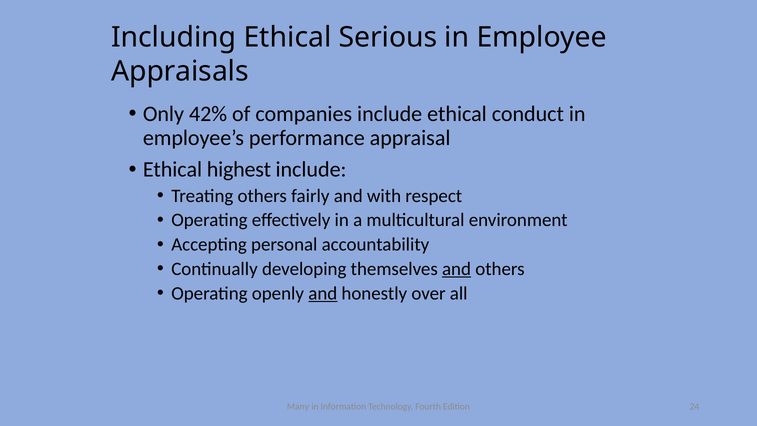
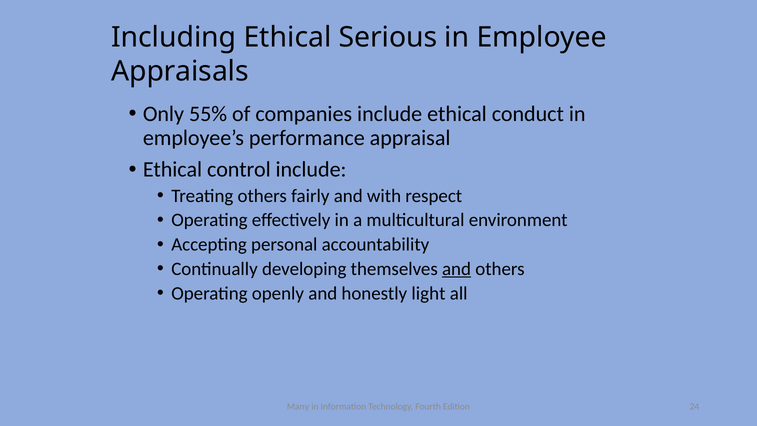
42%: 42% -> 55%
highest: highest -> control
and at (323, 293) underline: present -> none
over: over -> light
